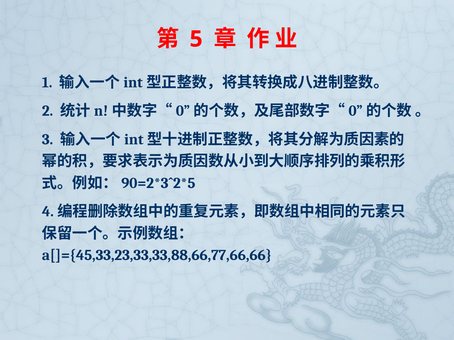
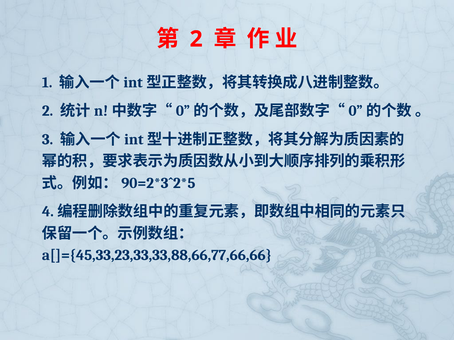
5 at (196, 39): 5 -> 2
